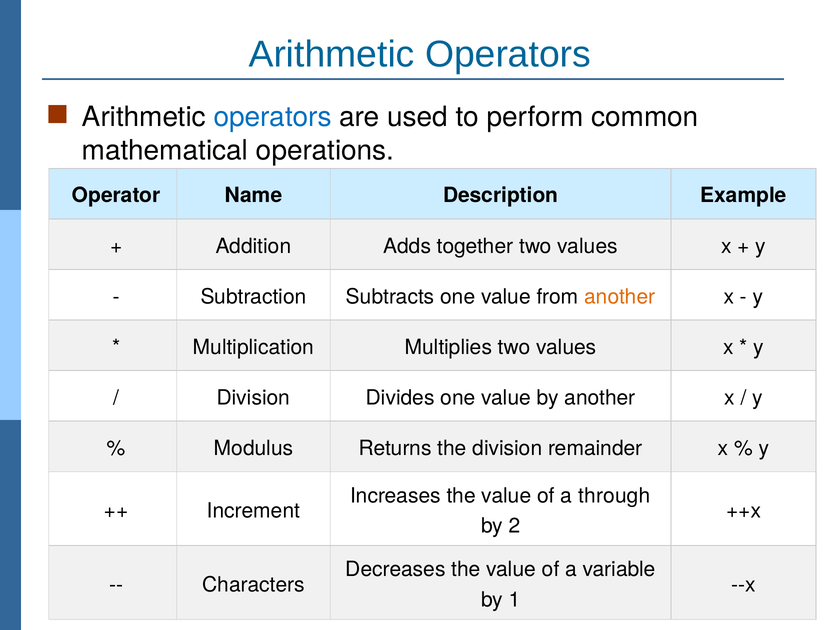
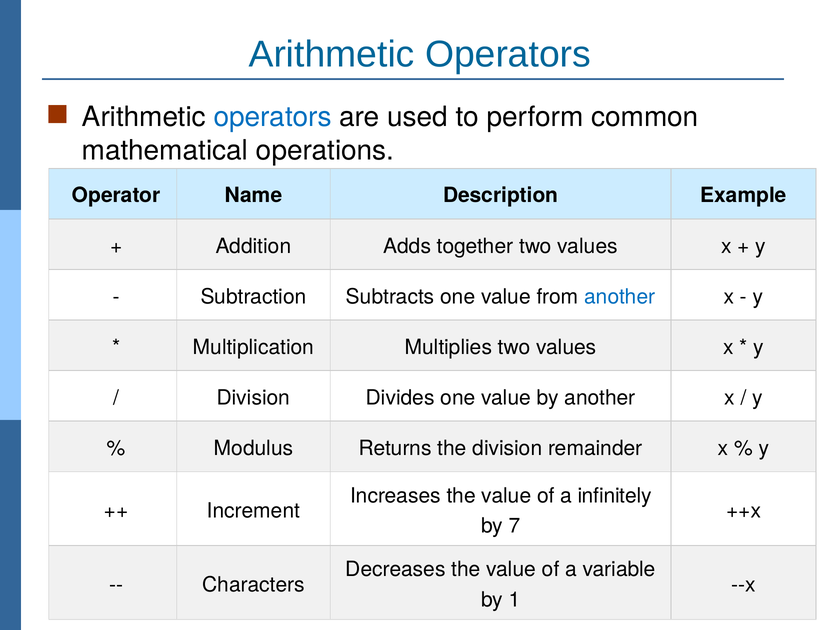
another at (620, 297) colour: orange -> blue
through: through -> infinitely
2: 2 -> 7
